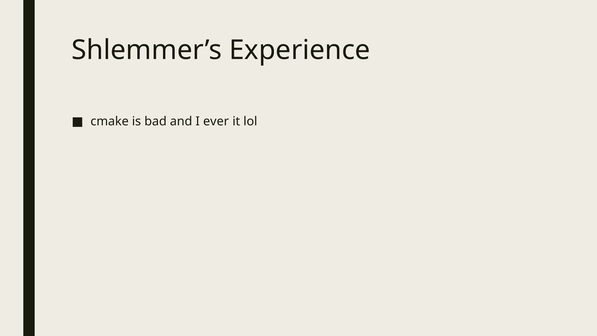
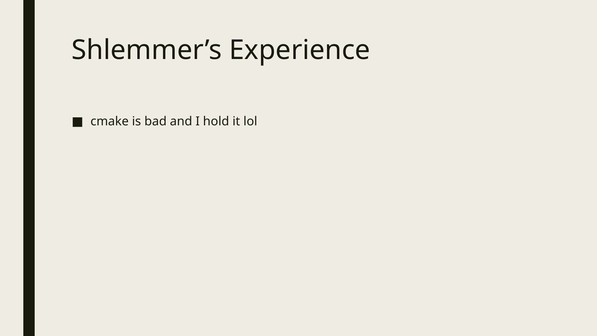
ever: ever -> hold
